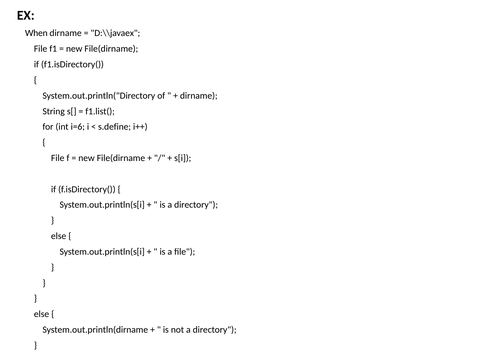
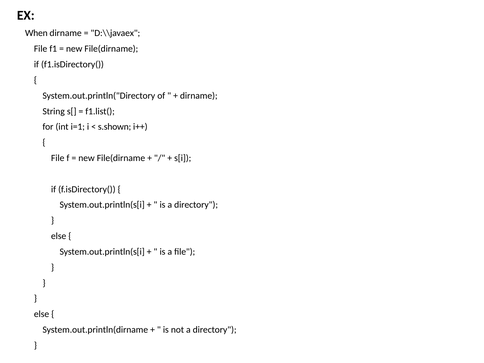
i=6: i=6 -> i=1
s.define: s.define -> s.shown
